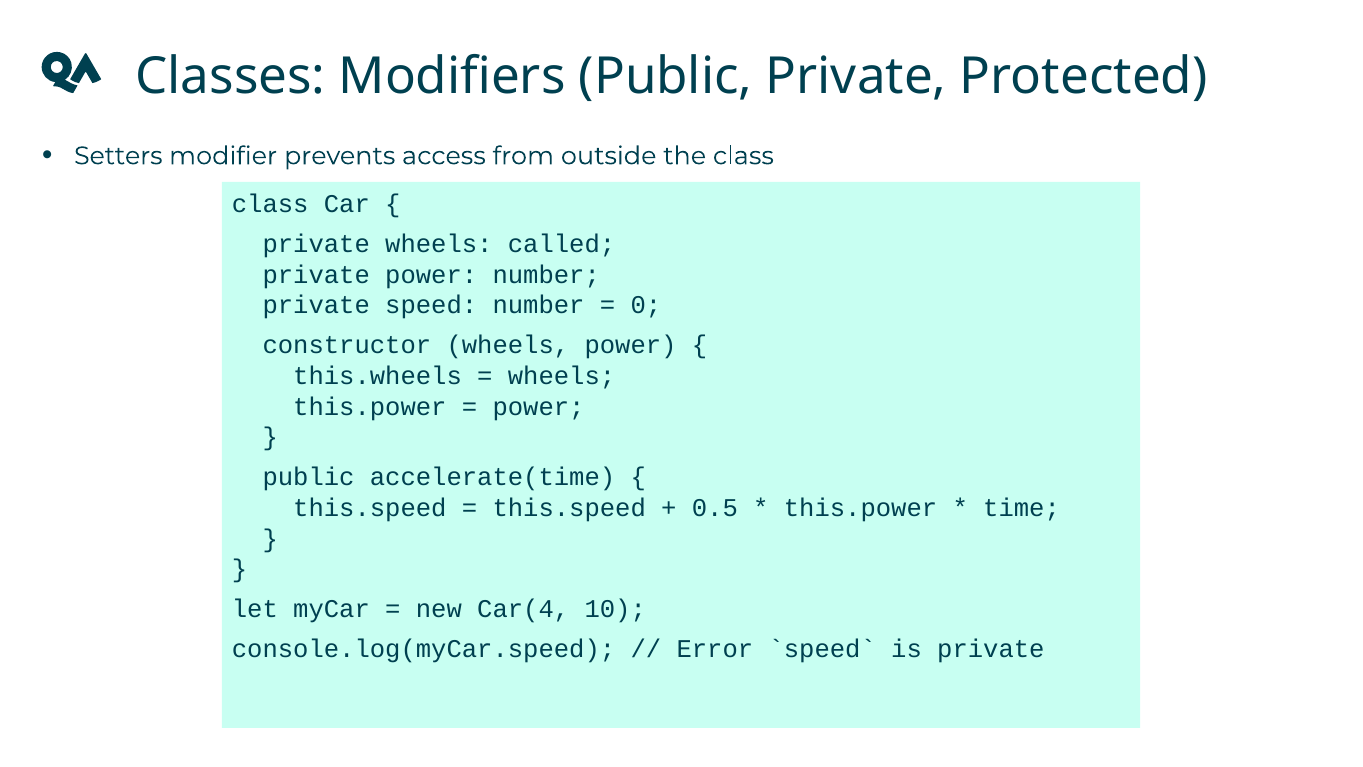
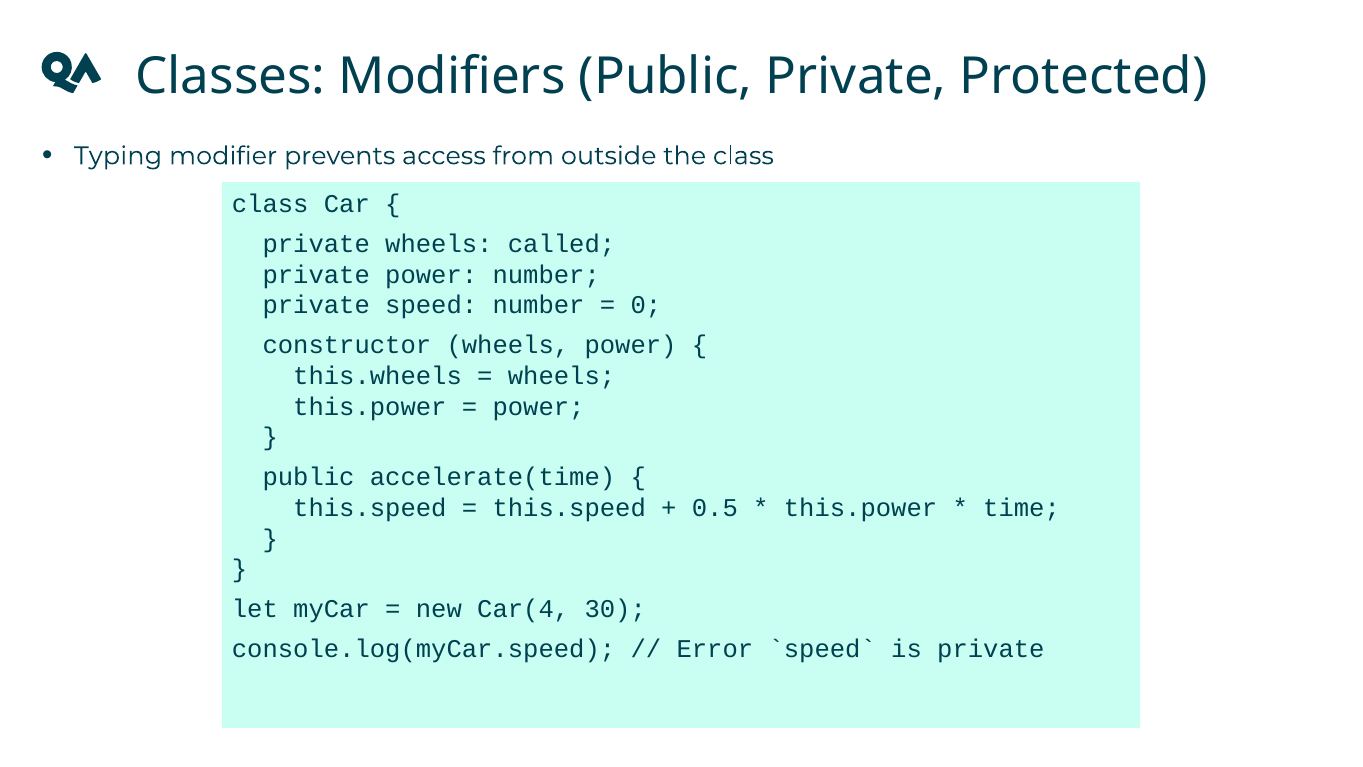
Setters: Setters -> Typing
10: 10 -> 30
